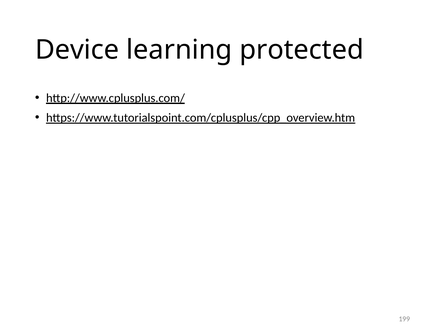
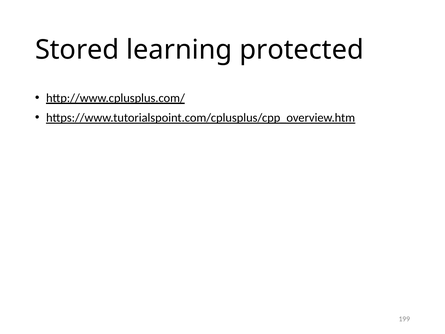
Device: Device -> Stored
